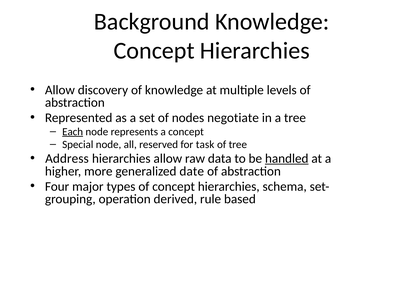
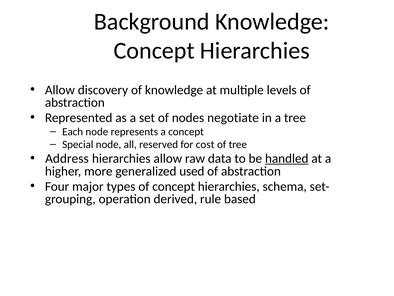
Each underline: present -> none
task: task -> cost
date: date -> used
